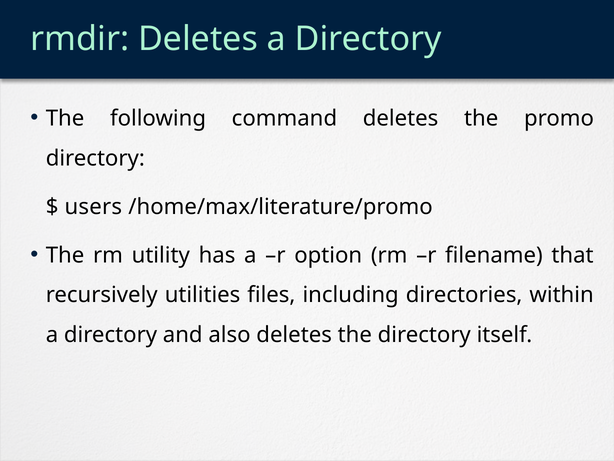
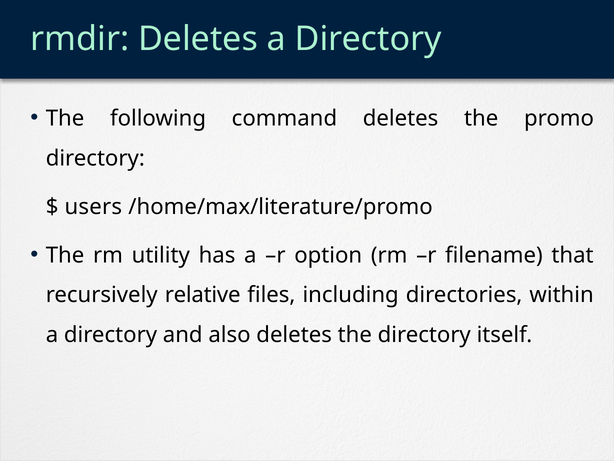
utilities: utilities -> relative
